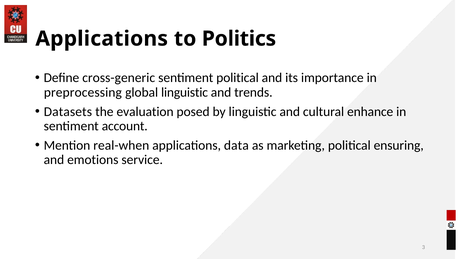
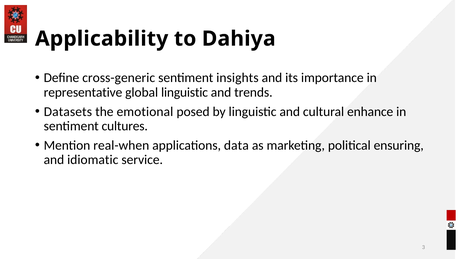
Applications at (102, 39): Applications -> Applicability
Politics: Politics -> Dahiya
sentiment political: political -> insights
preprocessing: preprocessing -> representative
evaluation: evaluation -> emotional
account: account -> cultures
emotions: emotions -> idiomatic
